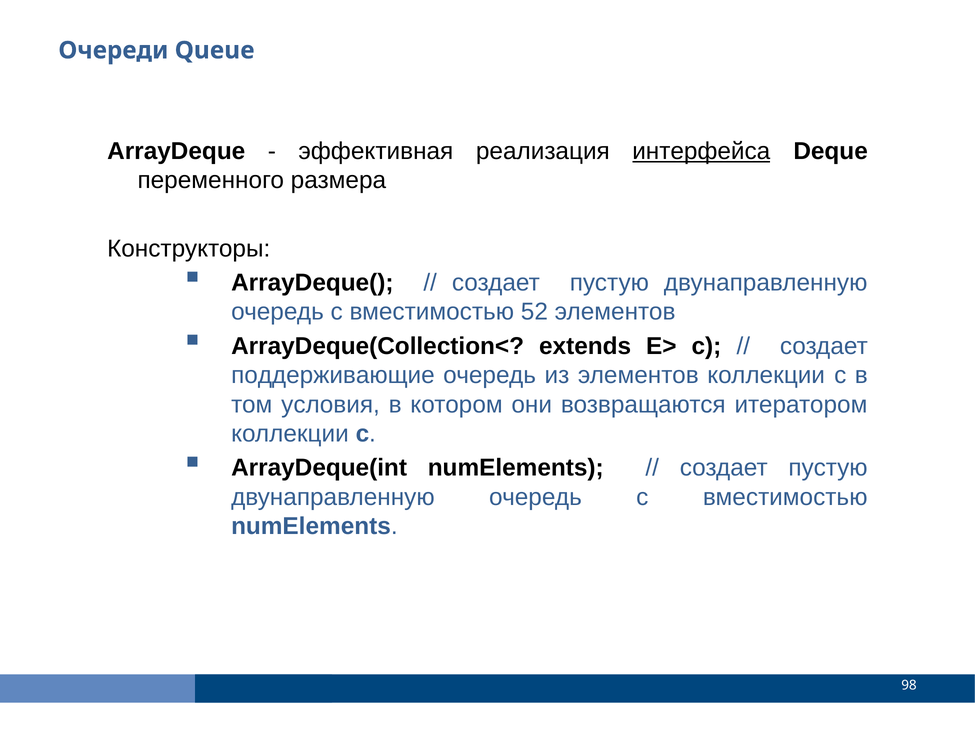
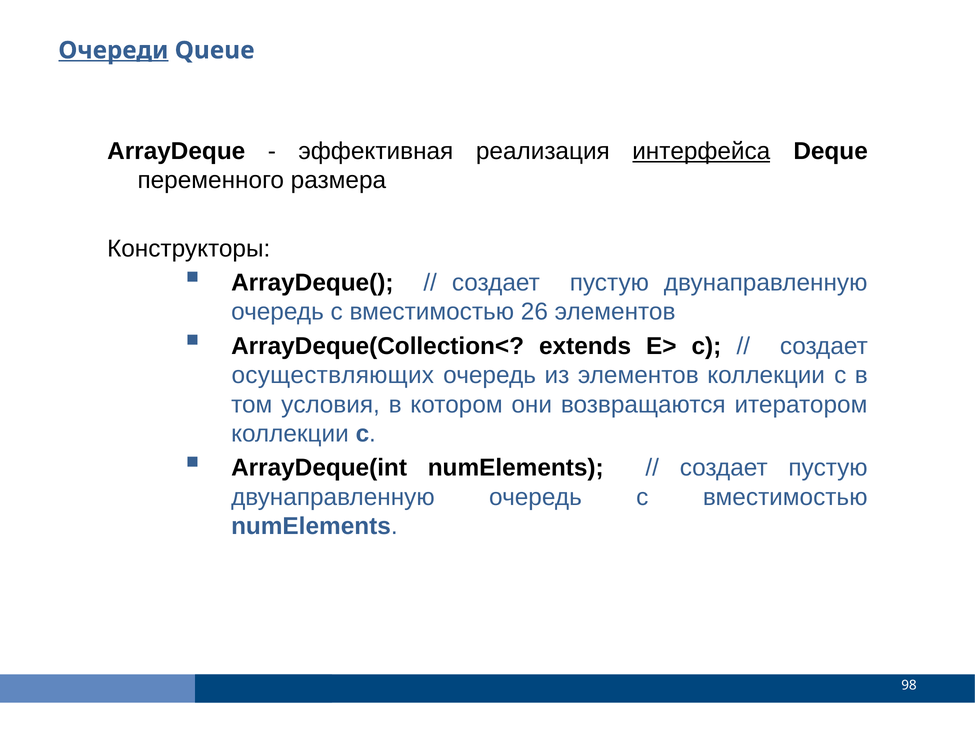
Очереди underline: none -> present
52: 52 -> 26
поддерживающие: поддерживающие -> осуществляющих
